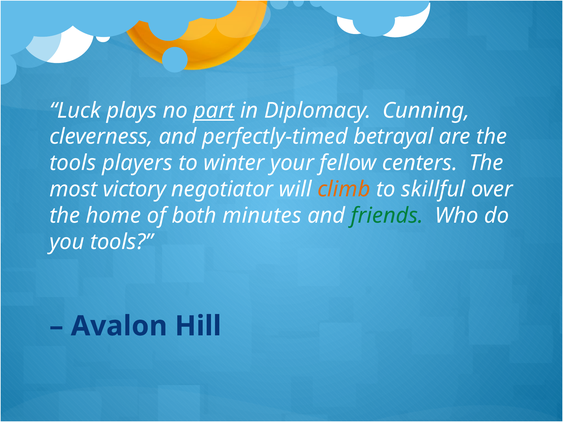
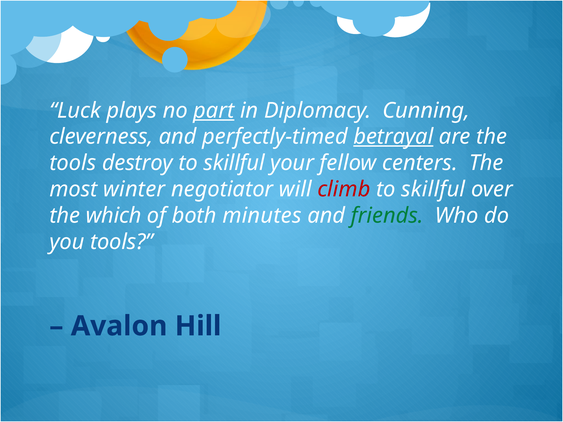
betrayal underline: none -> present
players: players -> destroy
winter at (234, 163): winter -> skillful
victory: victory -> winter
climb colour: orange -> red
home: home -> which
